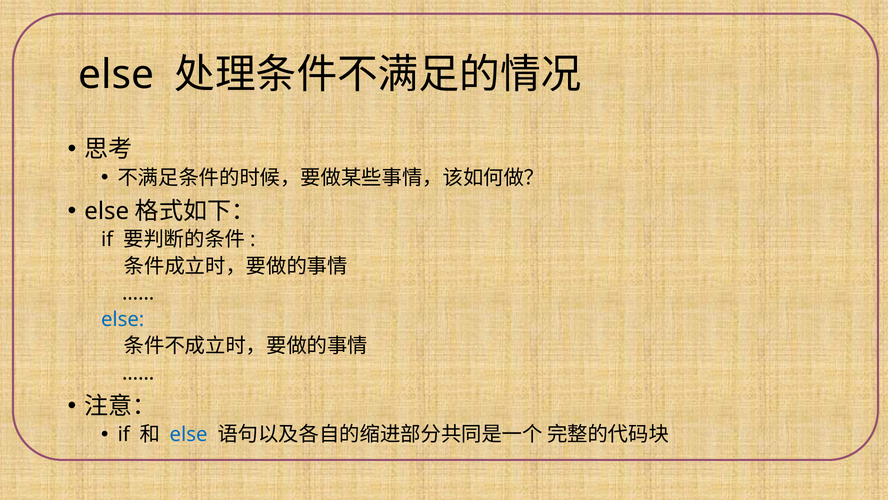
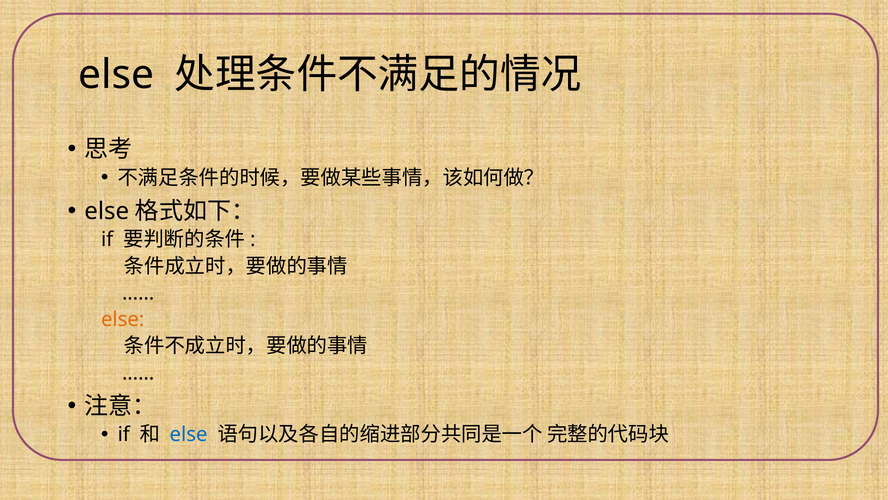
else at (123, 319) colour: blue -> orange
